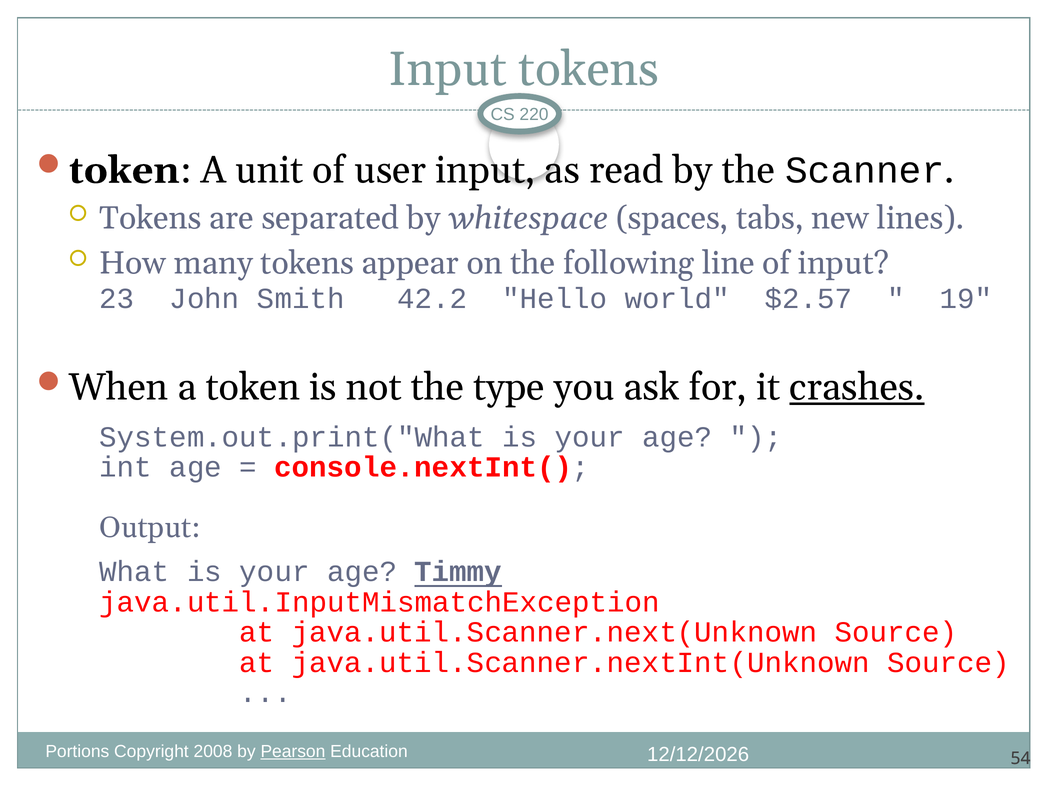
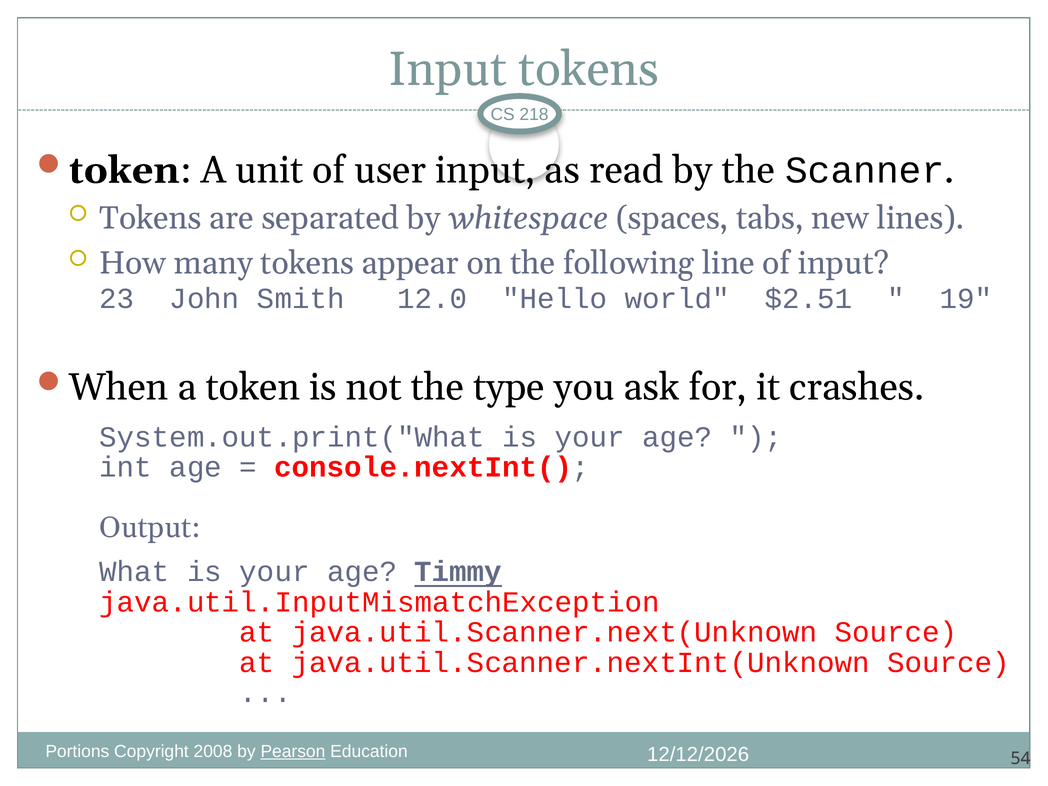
220: 220 -> 218
42.2: 42.2 -> 12.0
$2.57: $2.57 -> $2.51
crashes underline: present -> none
